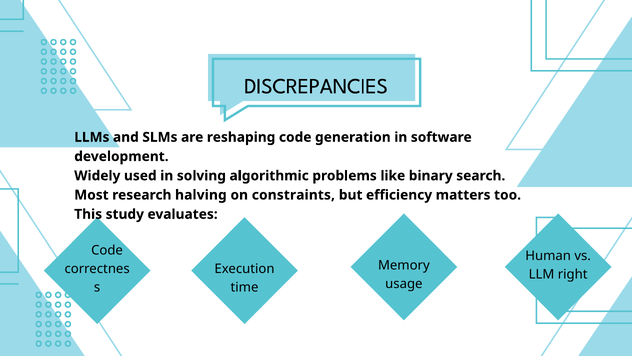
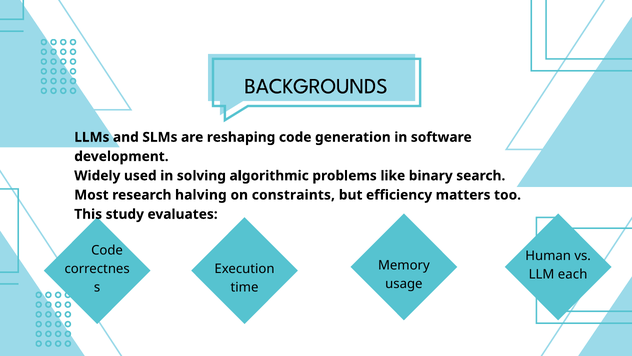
DISCREPANCIES: DISCREPANCIES -> BACKGROUNDS
right: right -> each
